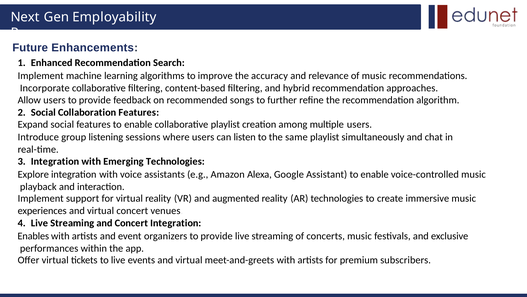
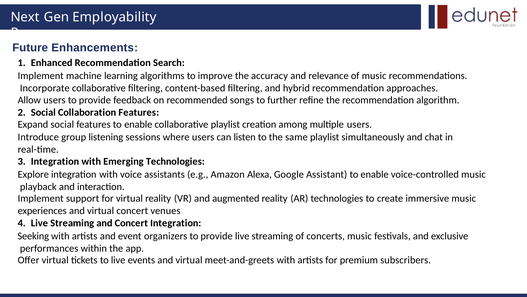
Enables: Enables -> Seeking
